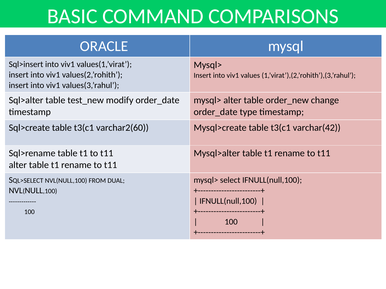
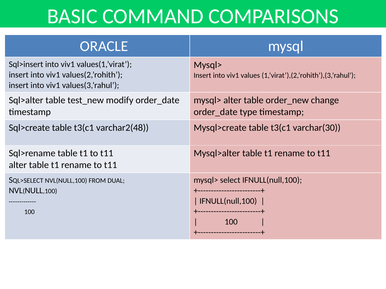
varchar2(60: varchar2(60 -> varchar2(48
varchar(42: varchar(42 -> varchar(30
